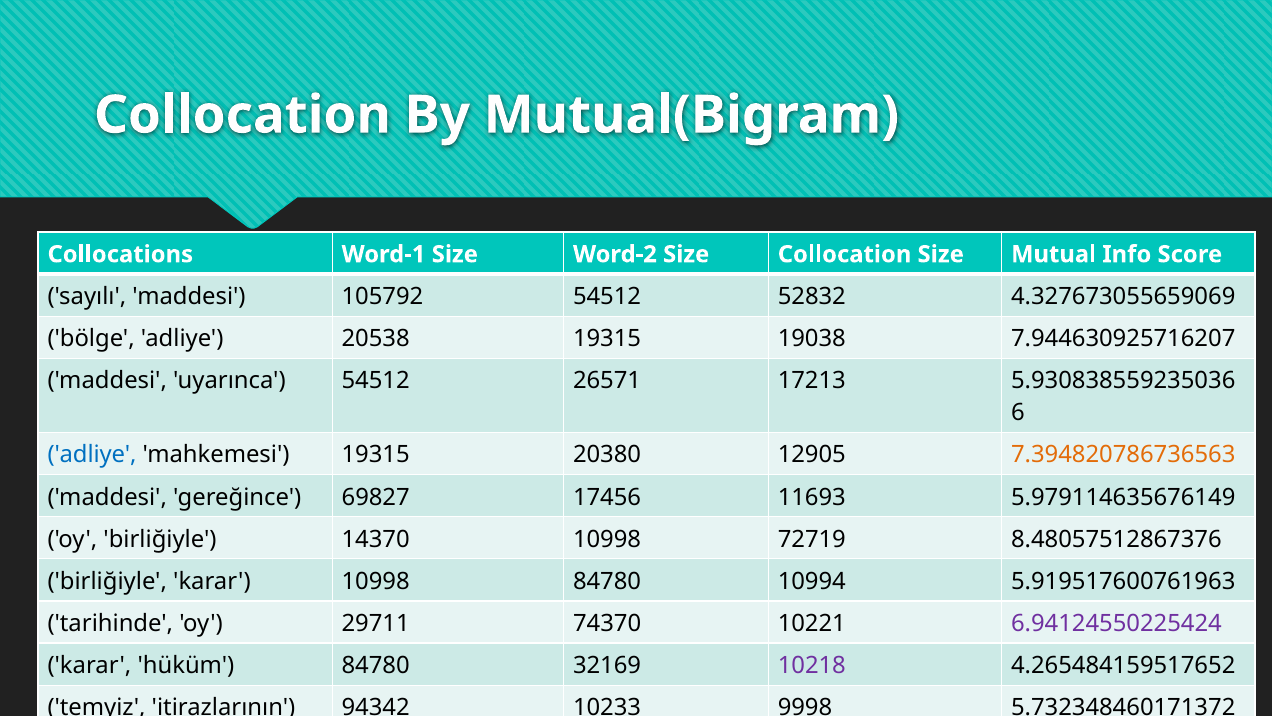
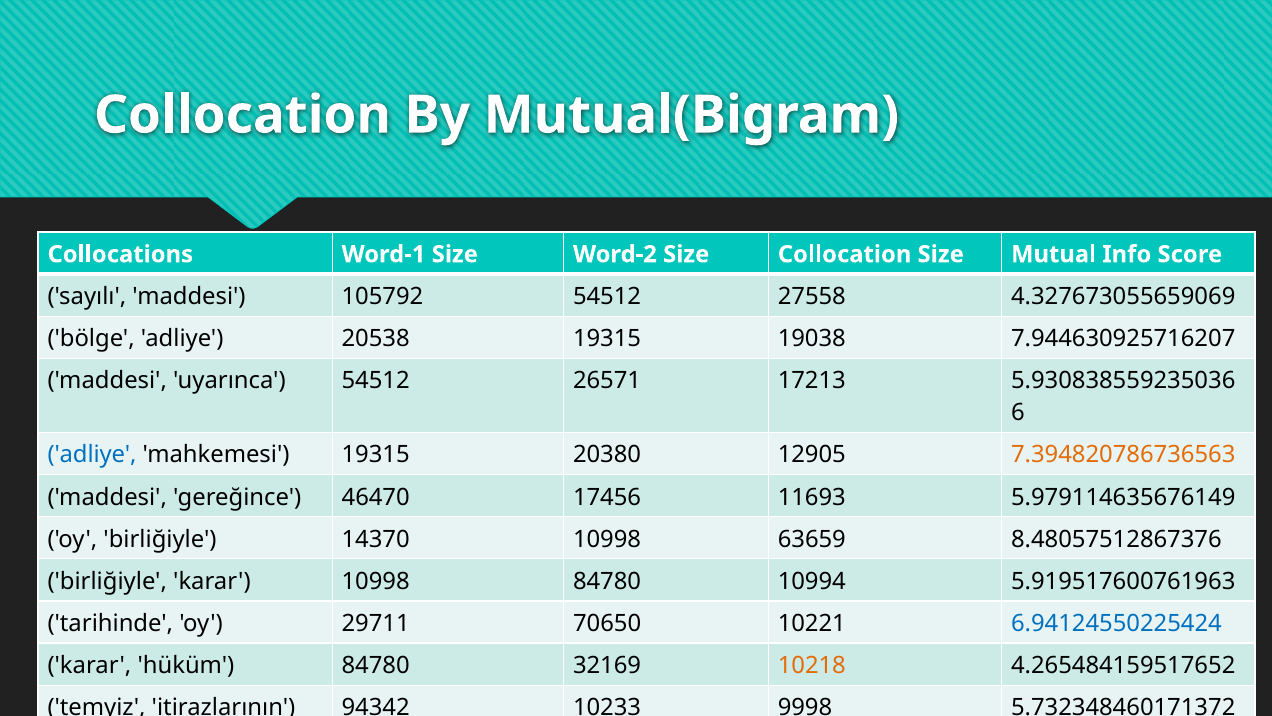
52832: 52832 -> 27558
69827: 69827 -> 46470
72719: 72719 -> 63659
74370: 74370 -> 70650
6.94124550225424 colour: purple -> blue
10218 colour: purple -> orange
